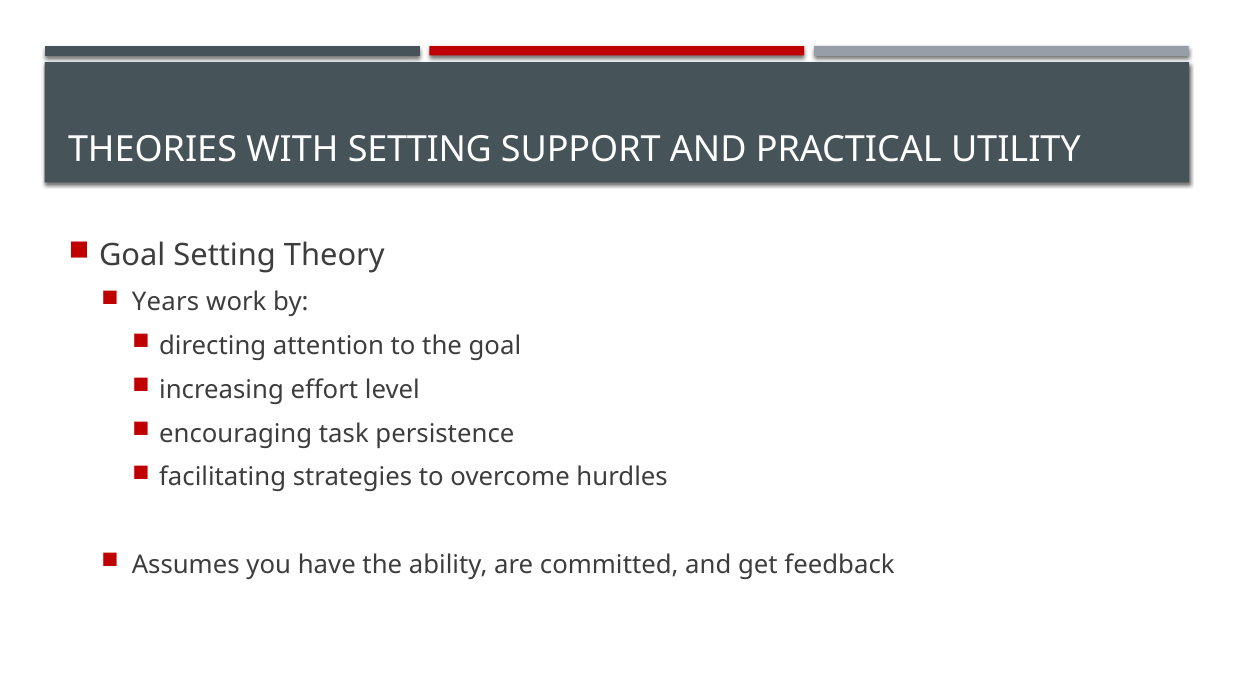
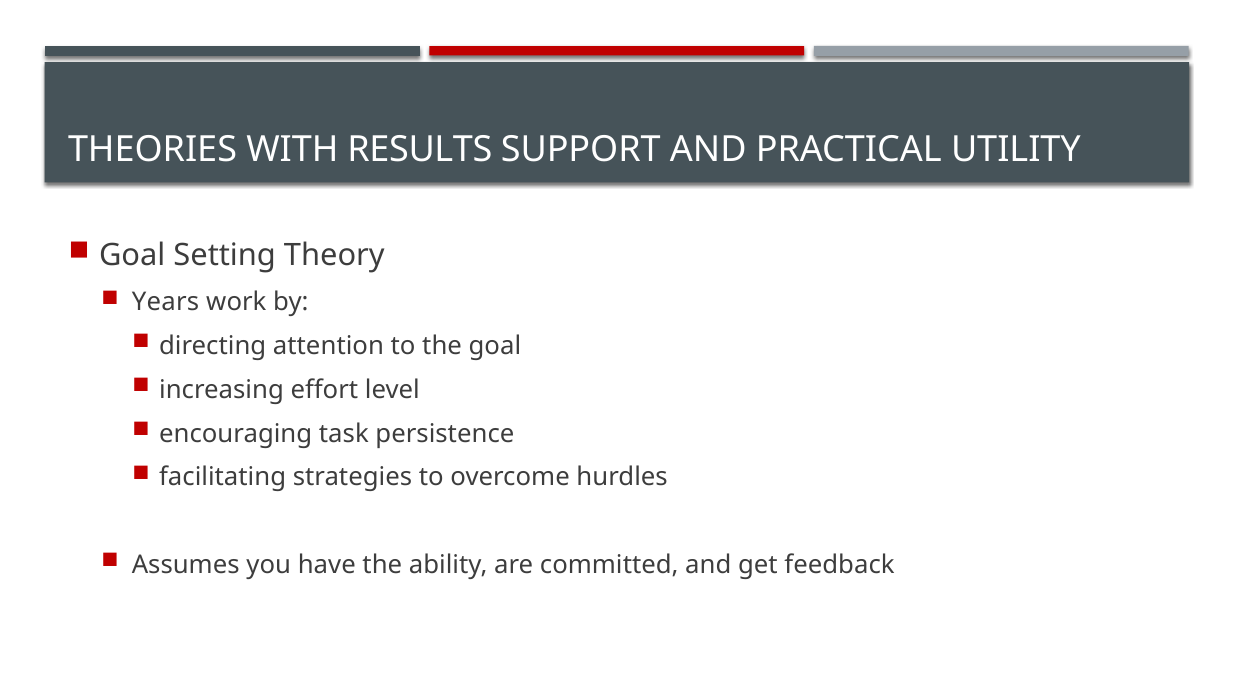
WITH SETTING: SETTING -> RESULTS
